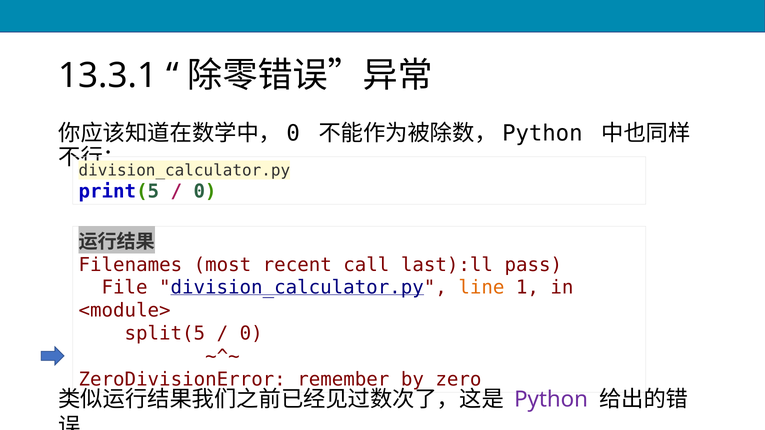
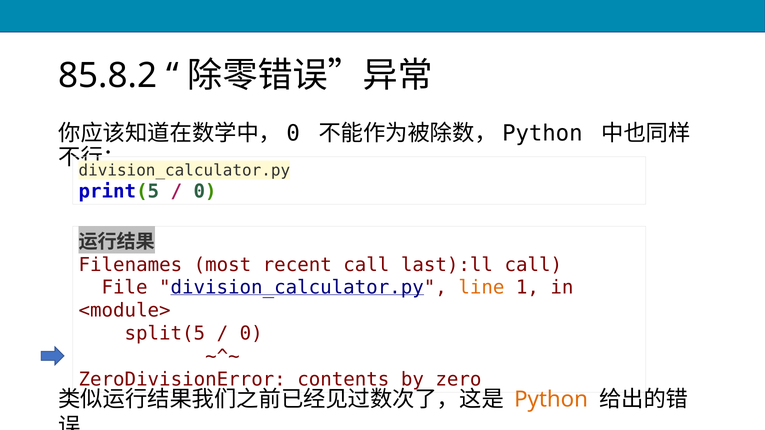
13.3.1: 13.3.1 -> 85.8.2
last):ll pass: pass -> call
remember: remember -> contents
Python colour: purple -> orange
